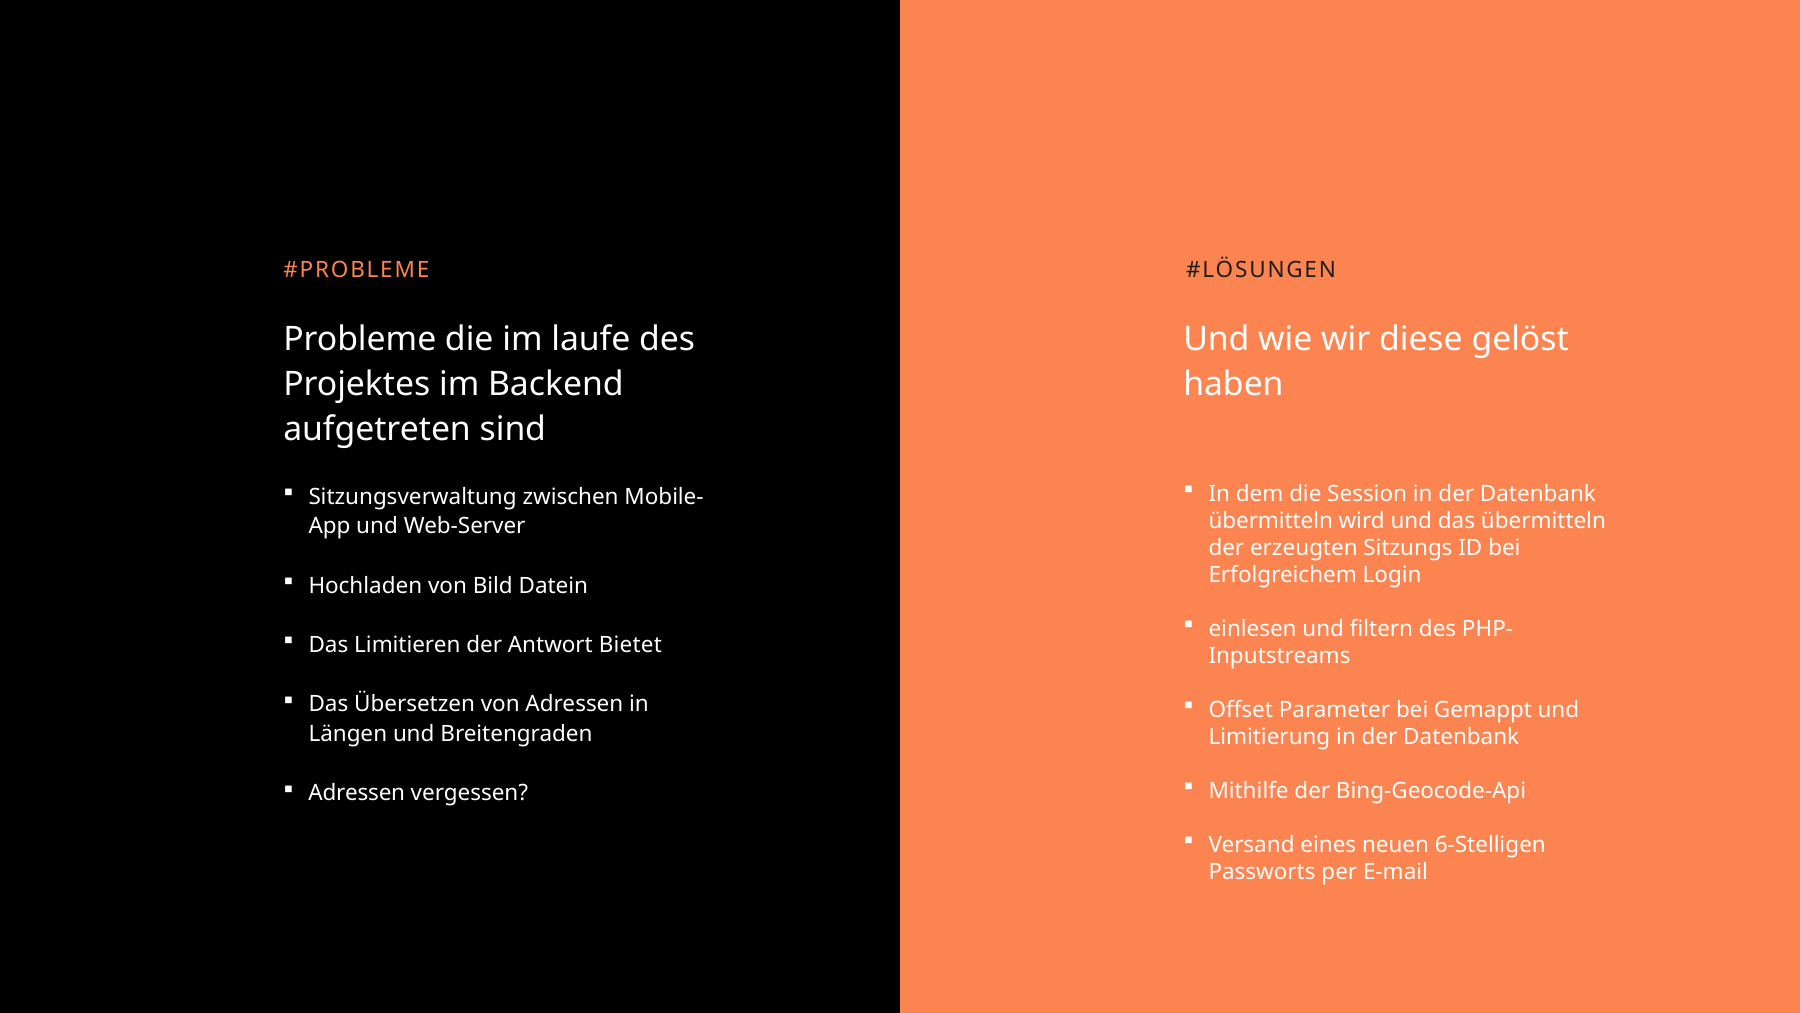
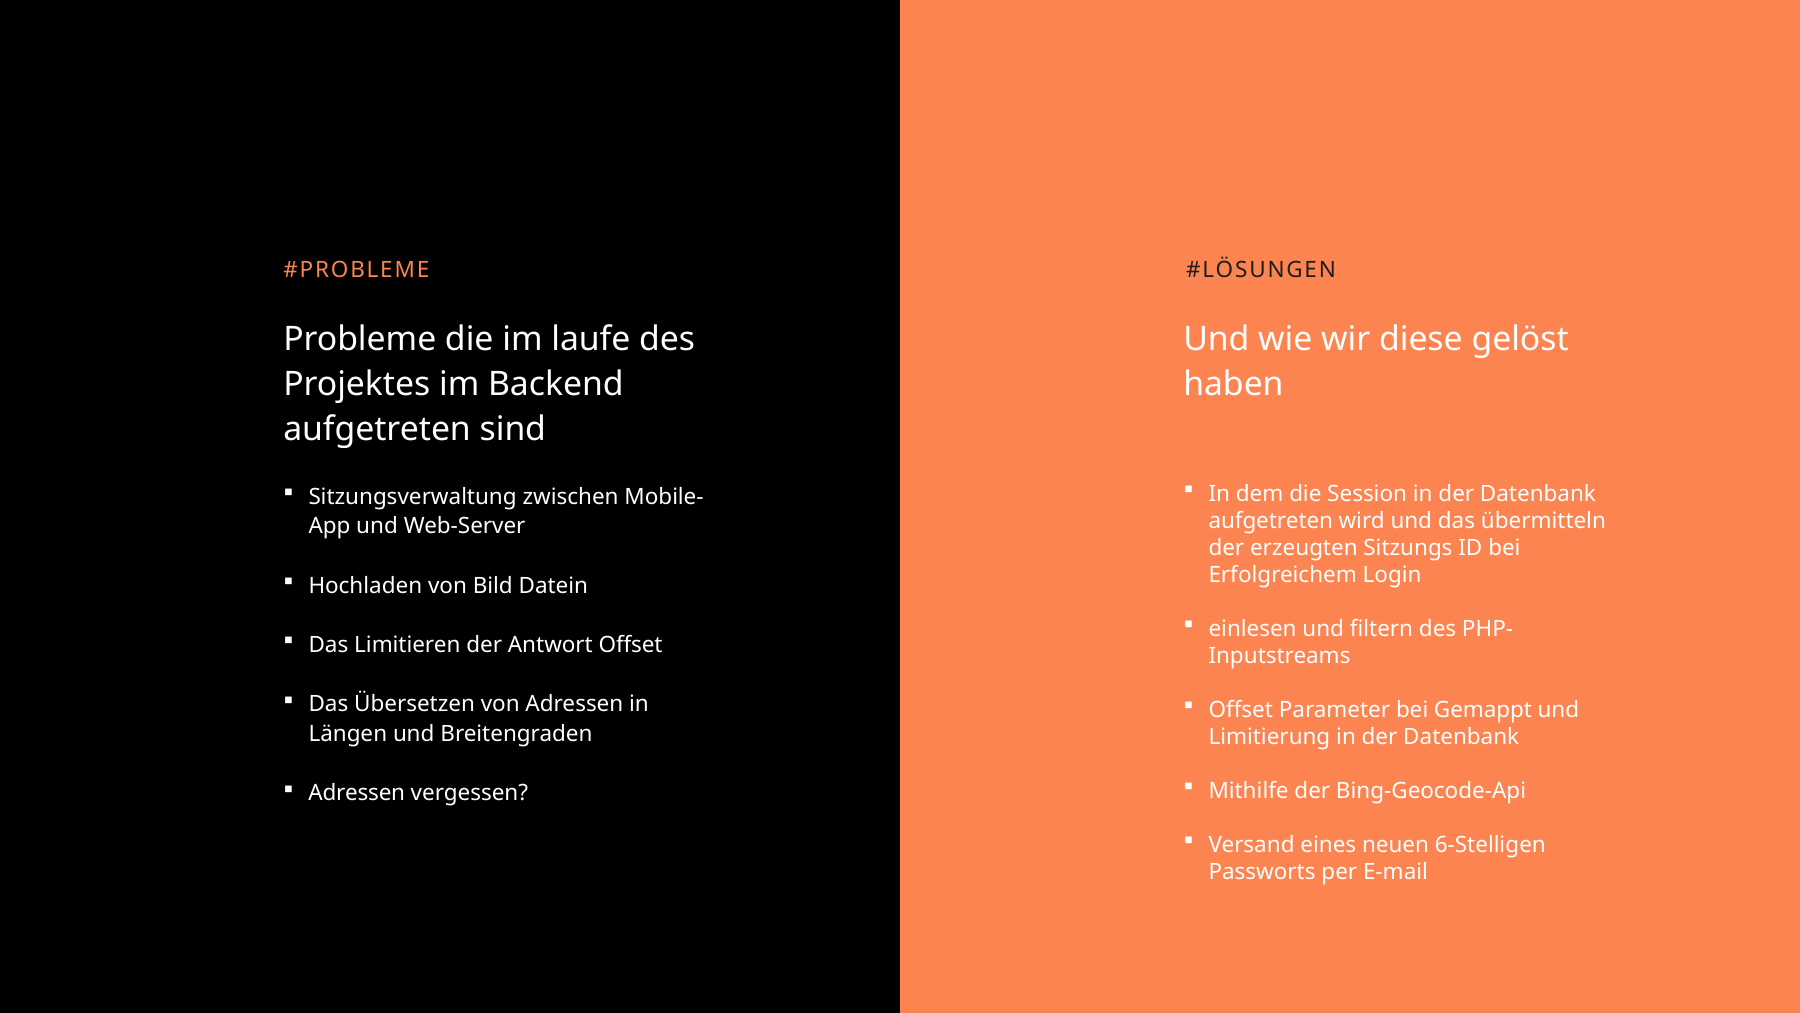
übermitteln at (1271, 521): übermitteln -> aufgetreten
Antwort Bietet: Bietet -> Offset
